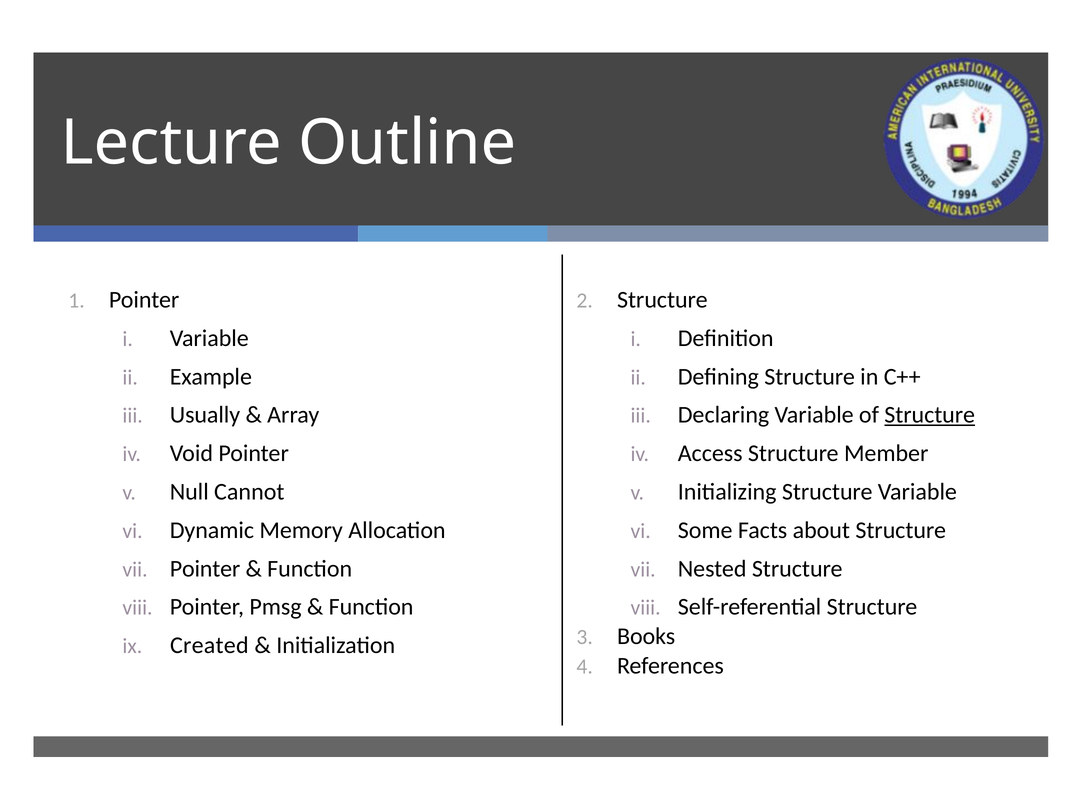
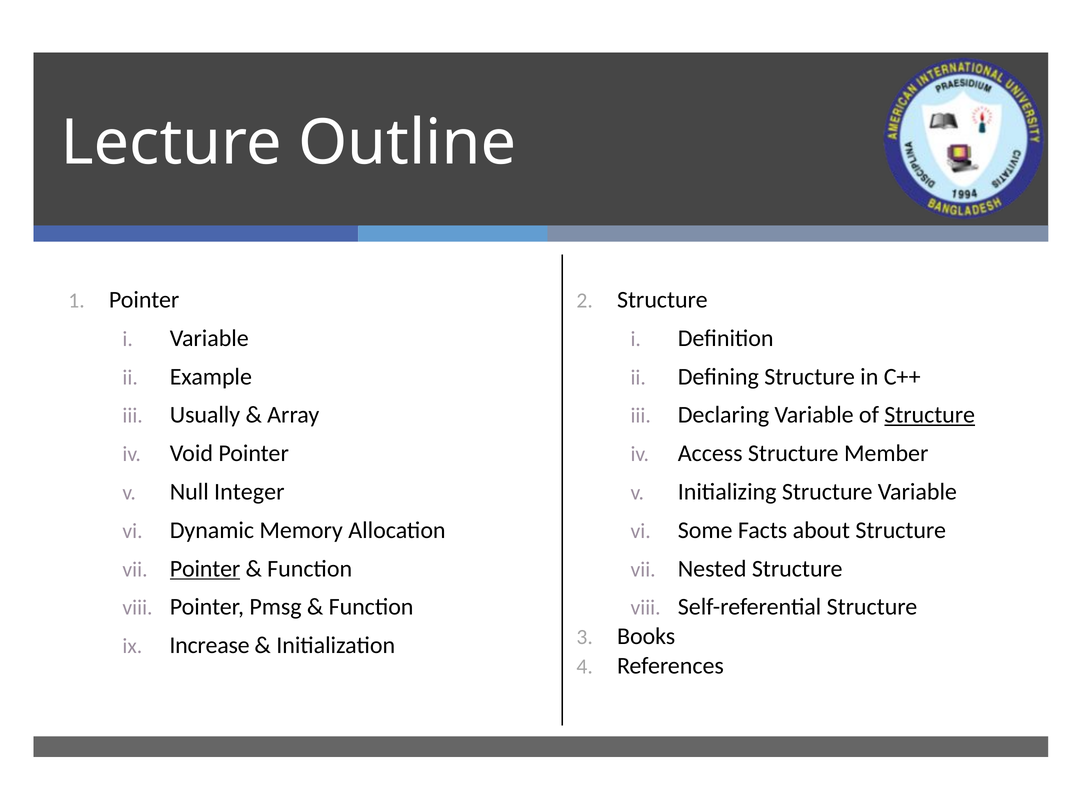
Cannot: Cannot -> Integer
Pointer at (205, 569) underline: none -> present
Created: Created -> Increase
